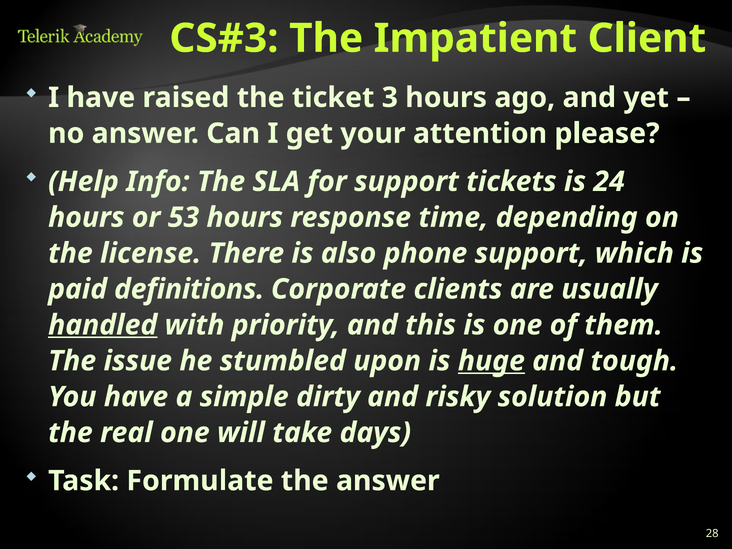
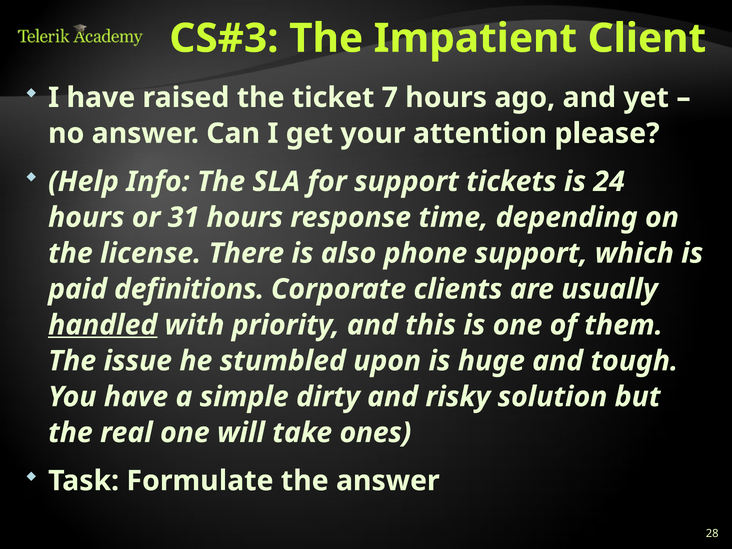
3: 3 -> 7
53: 53 -> 31
huge underline: present -> none
days: days -> ones
